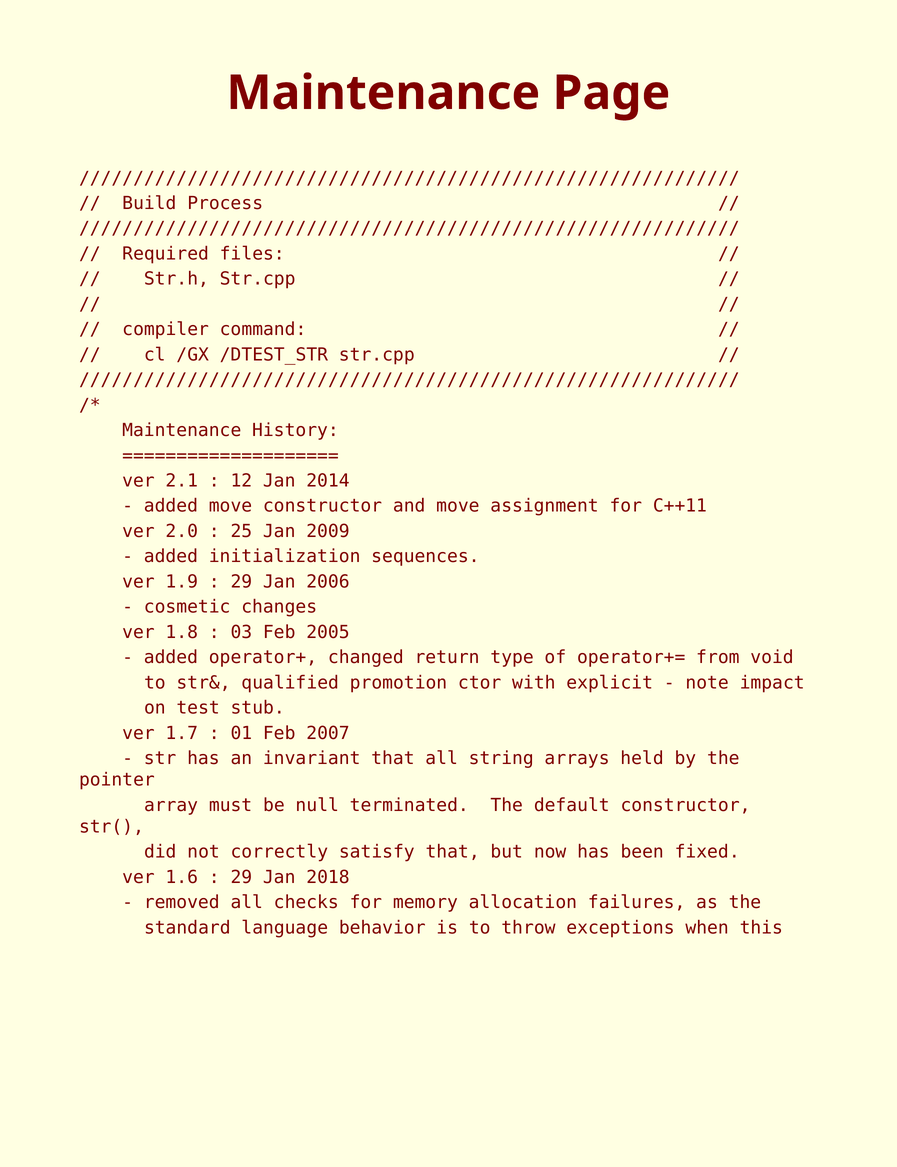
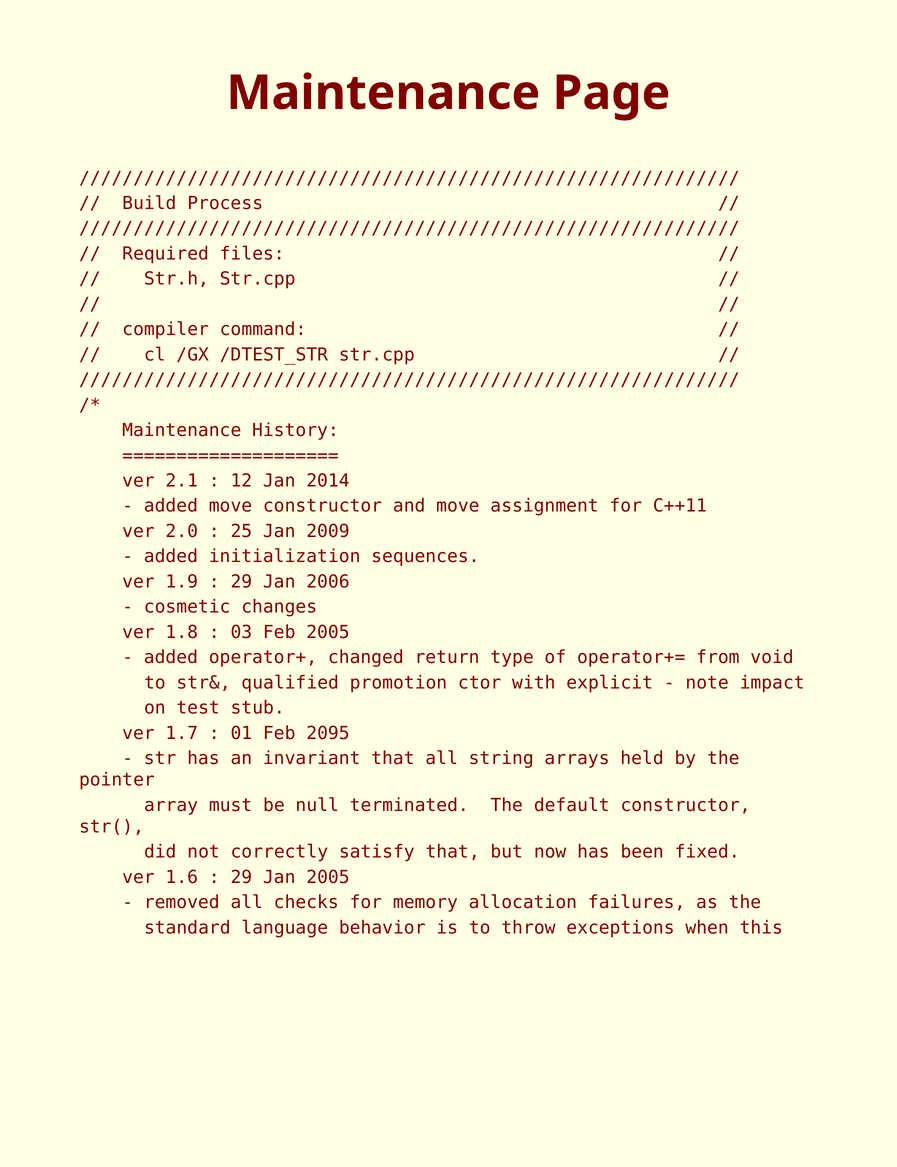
2007: 2007 -> 2095
Jan 2018: 2018 -> 2005
